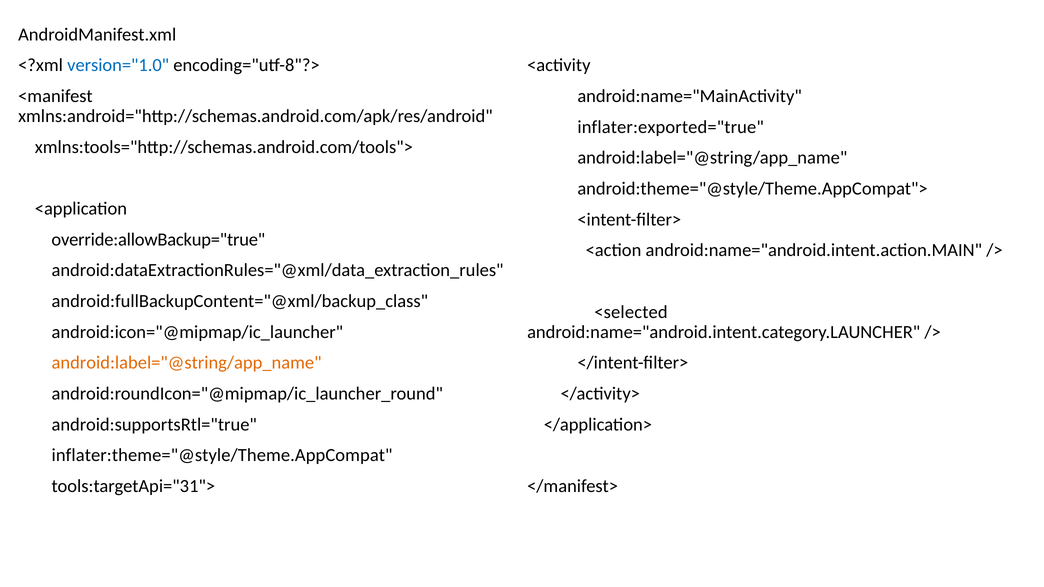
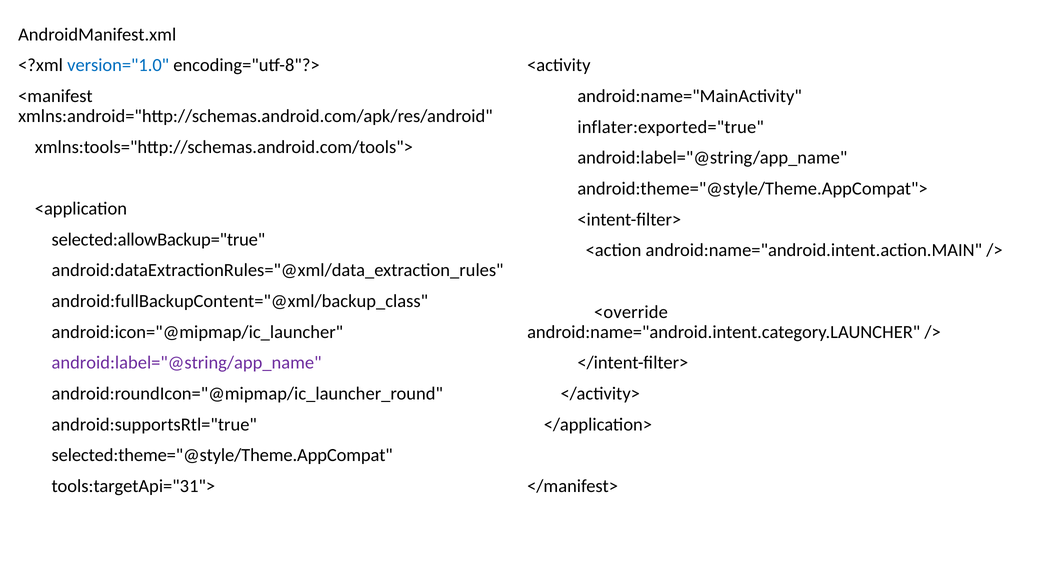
override:allowBackup="true: override:allowBackup="true -> selected:allowBackup="true
<selected: <selected -> <override
android:label="@string/app_name at (187, 363) colour: orange -> purple
inflater:theme="@style/Theme.AppCompat: inflater:theme="@style/Theme.AppCompat -> selected:theme="@style/Theme.AppCompat
